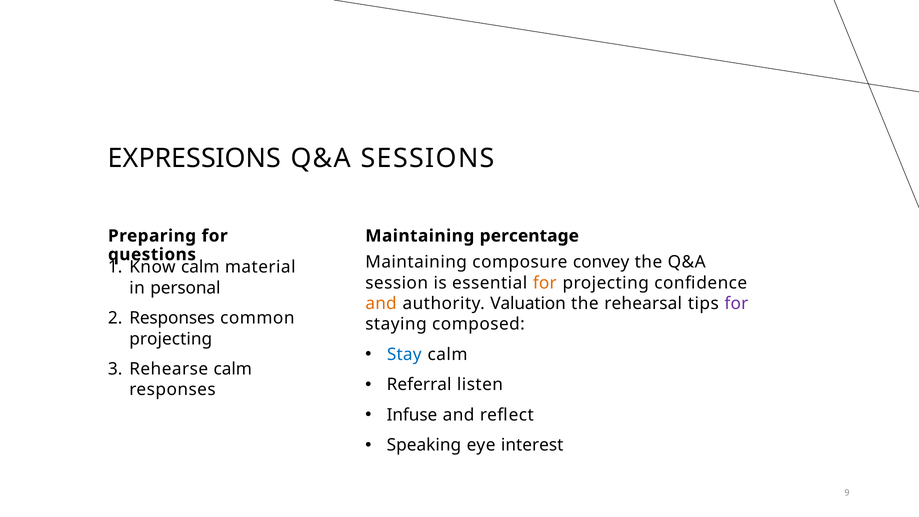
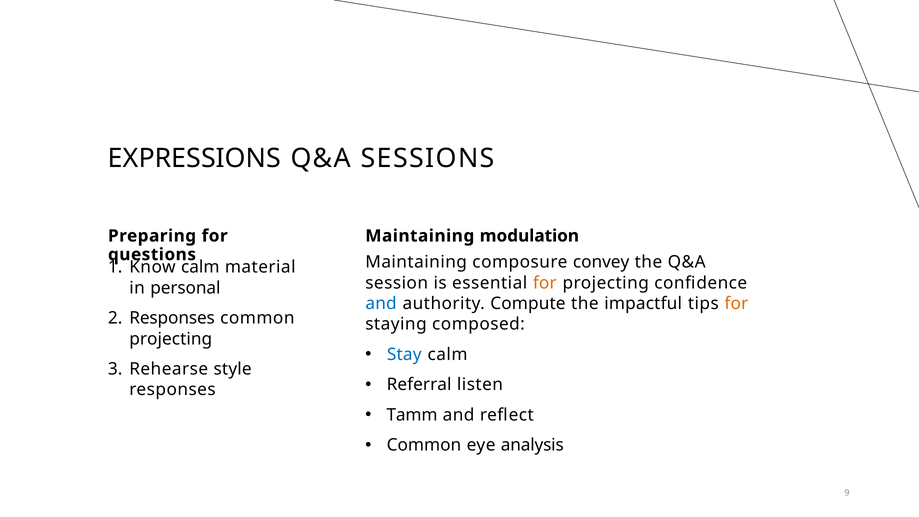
percentage: percentage -> modulation
and at (381, 304) colour: orange -> blue
Valuation: Valuation -> Compute
rehearsal: rehearsal -> impactful
for at (736, 304) colour: purple -> orange
Rehearse calm: calm -> style
Infuse: Infuse -> Tamm
Speaking at (424, 445): Speaking -> Common
interest: interest -> analysis
